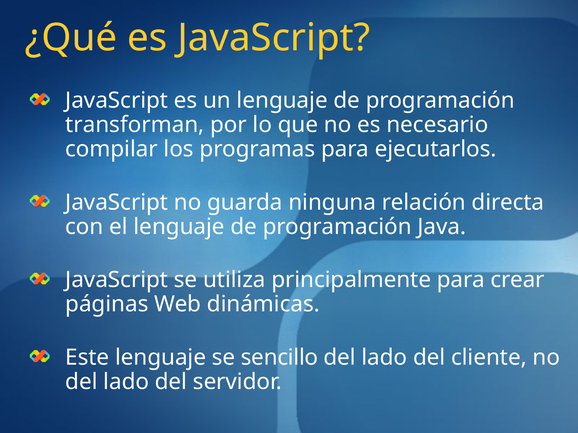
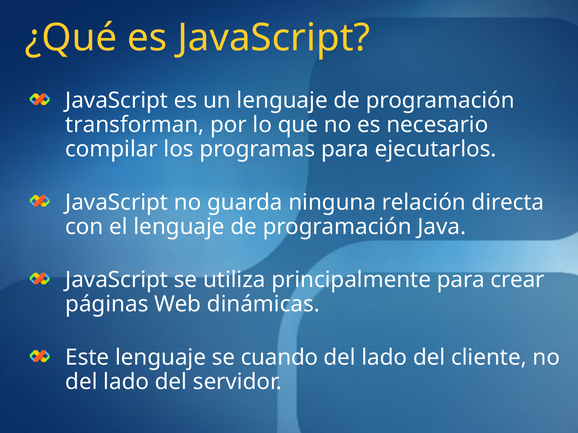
sencillo: sencillo -> cuando
